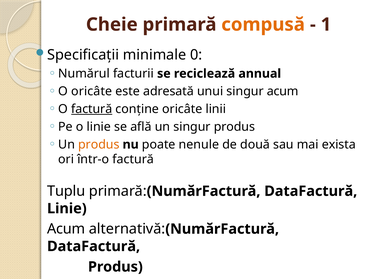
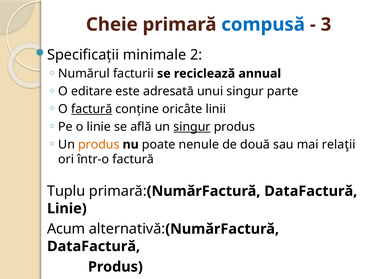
compusă colour: orange -> blue
1: 1 -> 3
0: 0 -> 2
O oricâte: oricâte -> editare
singur acum: acum -> parte
singur at (192, 127) underline: none -> present
exista: exista -> relaţii
